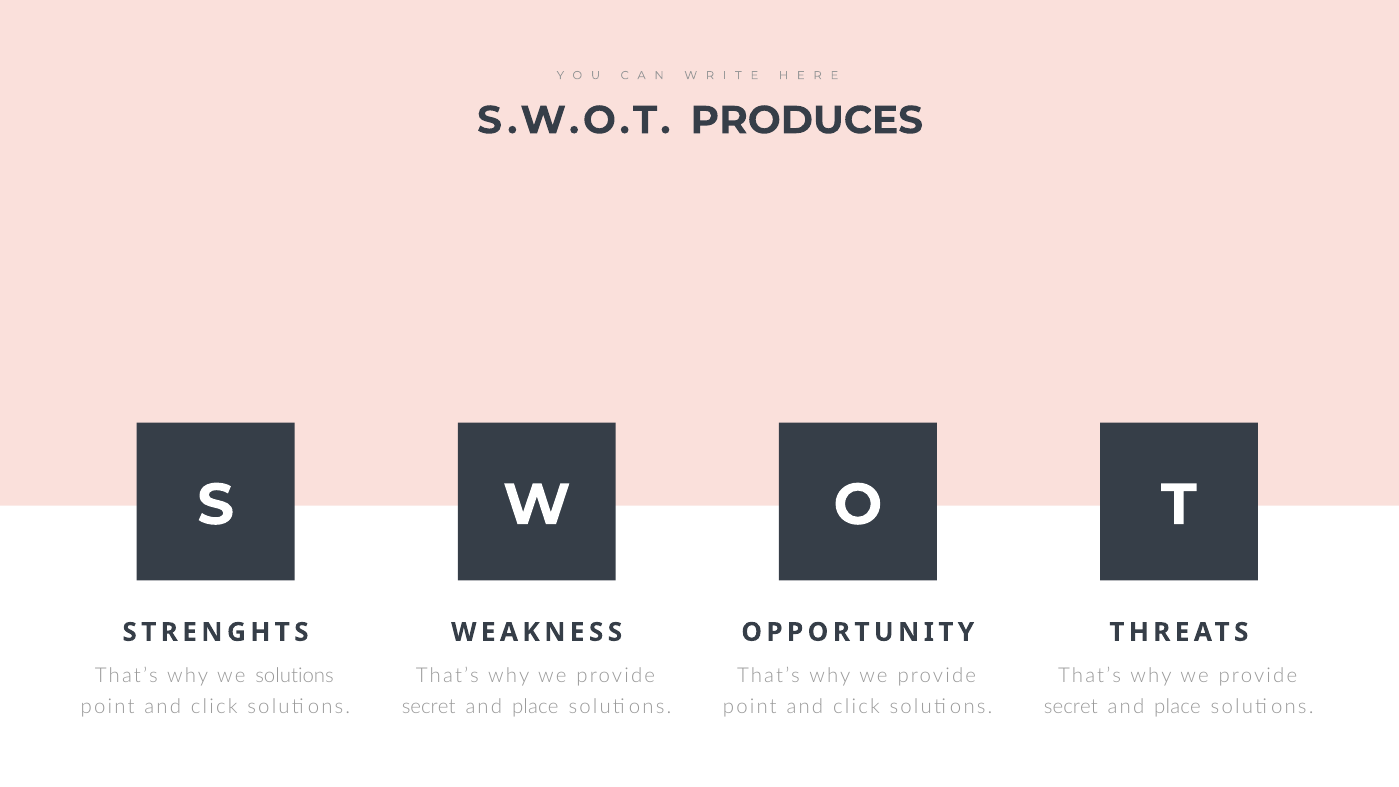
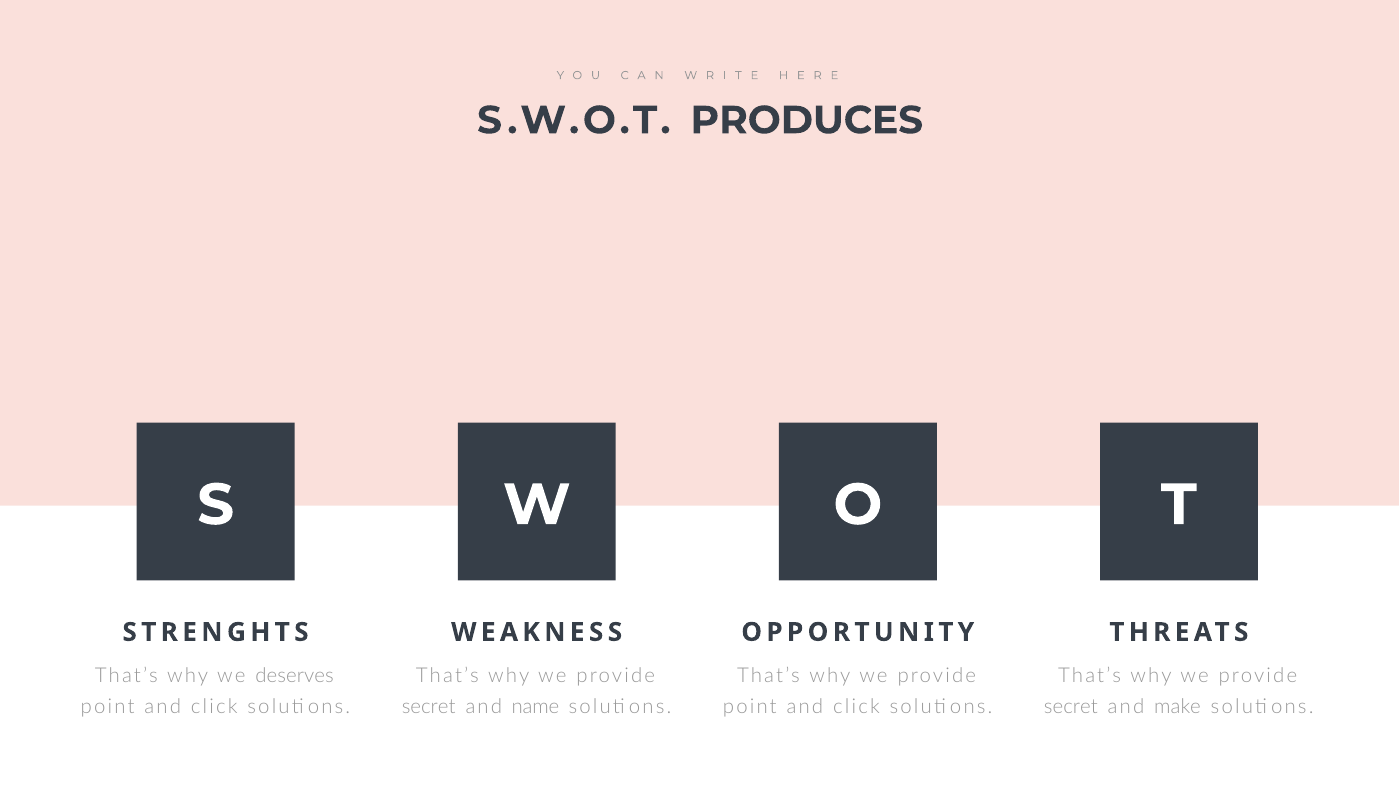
we solutions: solutions -> deserves
place at (535, 707): place -> name
place at (1177, 707): place -> make
